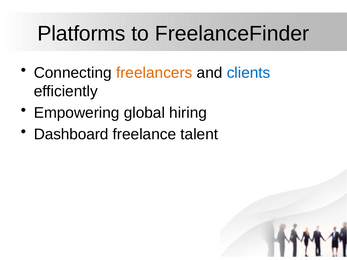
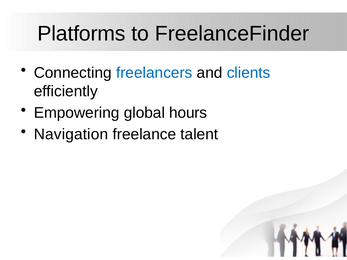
freelancers colour: orange -> blue
hiring: hiring -> hours
Dashboard: Dashboard -> Navigation
